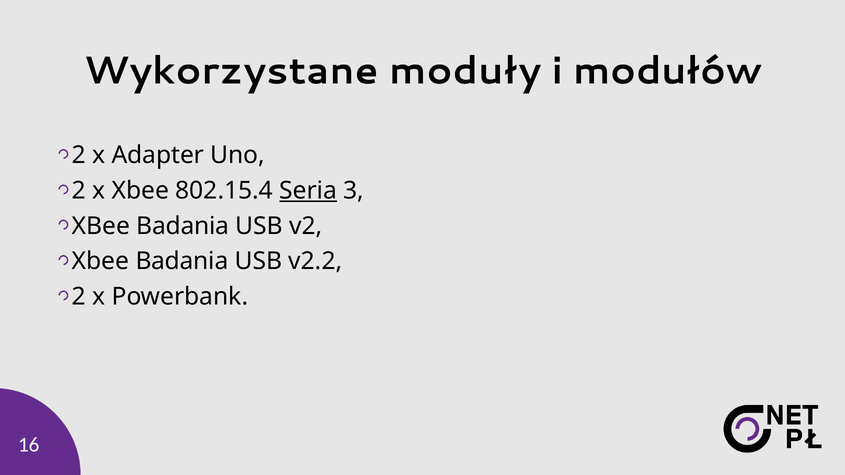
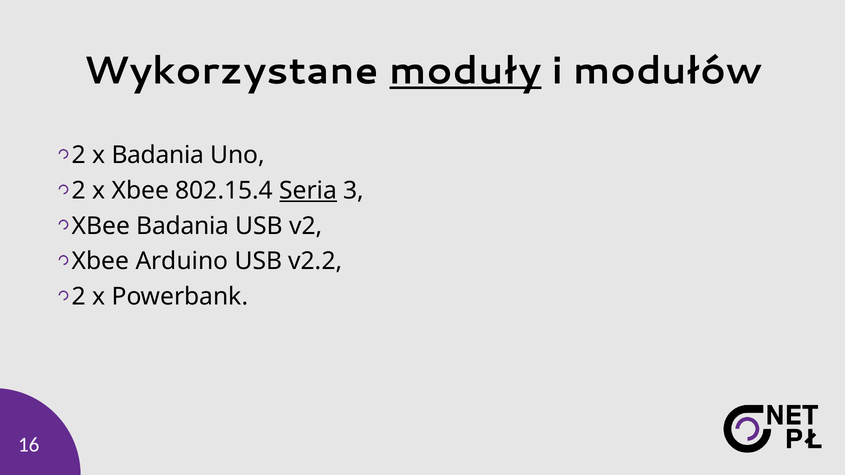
moduły underline: none -> present
x Adapter: Adapter -> Badania
Badania at (182, 261): Badania -> Arduino
